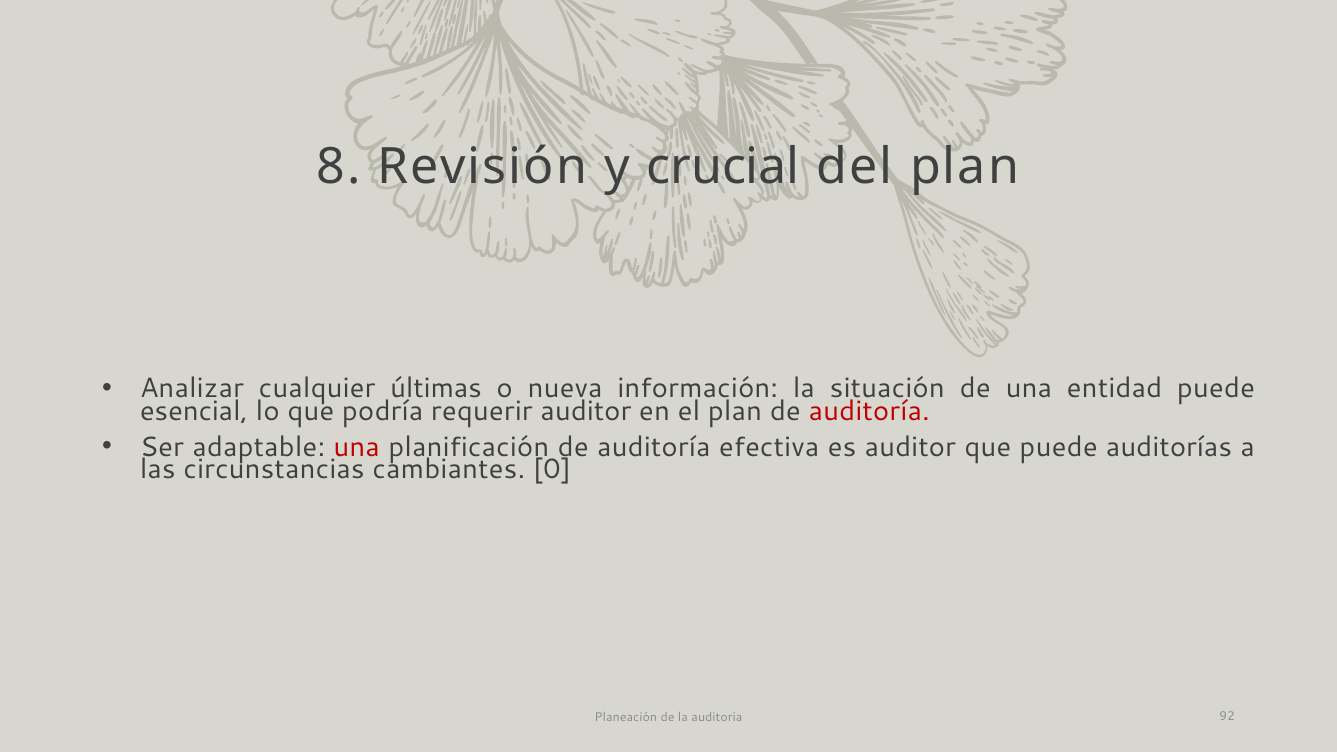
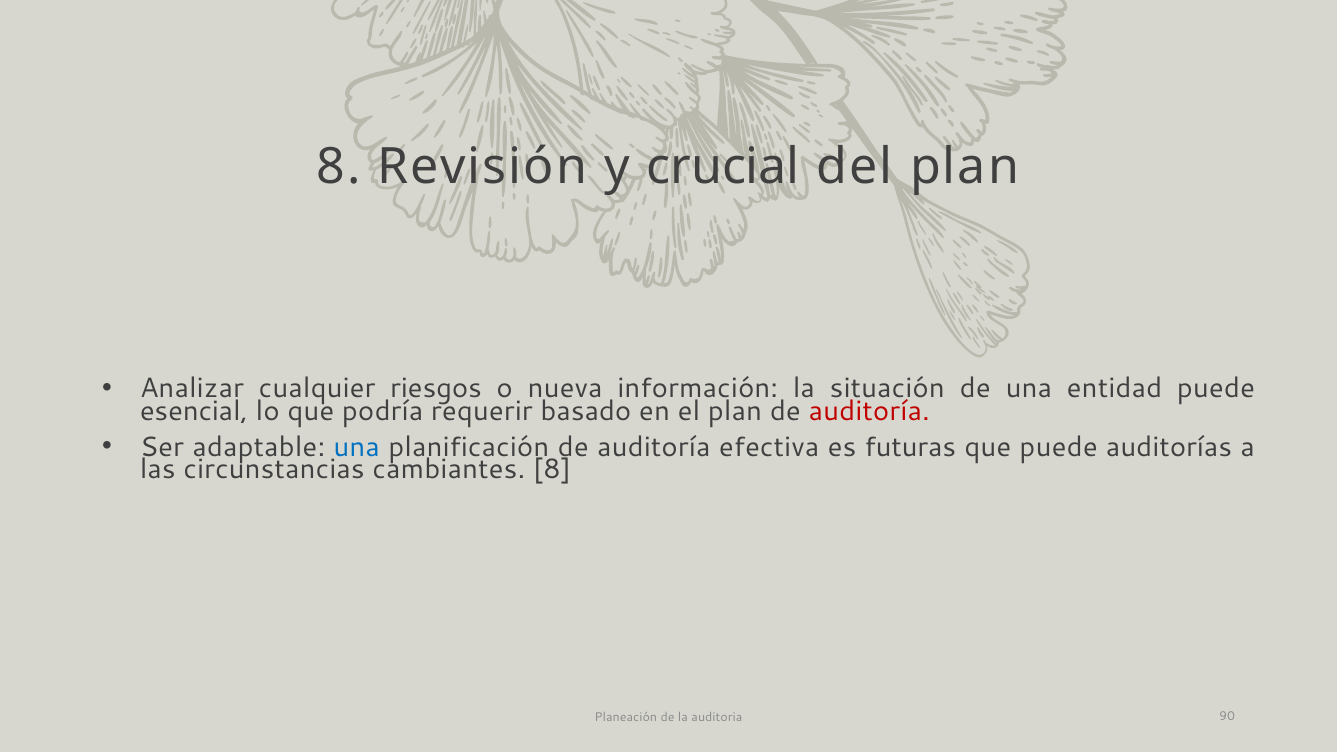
últimas: últimas -> riesgos
requerir auditor: auditor -> basado
una at (357, 447) colour: red -> blue
es auditor: auditor -> futuras
cambiantes 0: 0 -> 8
92: 92 -> 90
